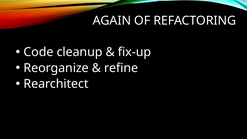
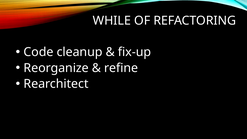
AGAIN: AGAIN -> WHILE
